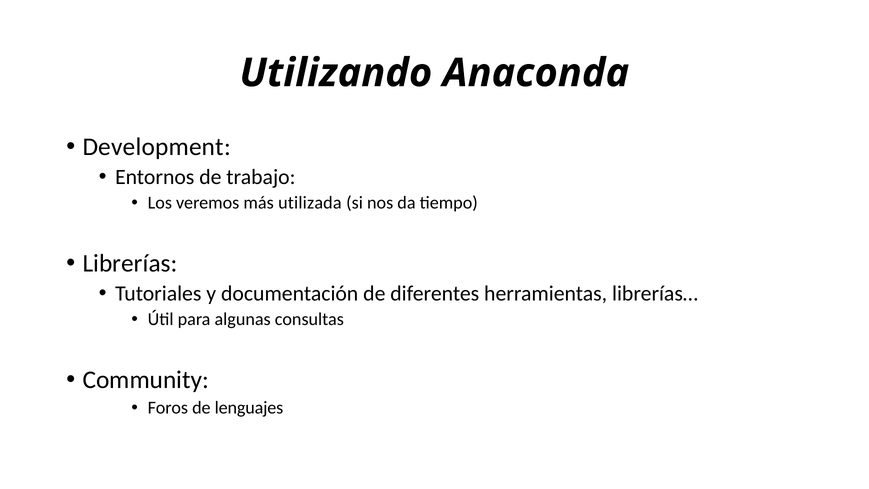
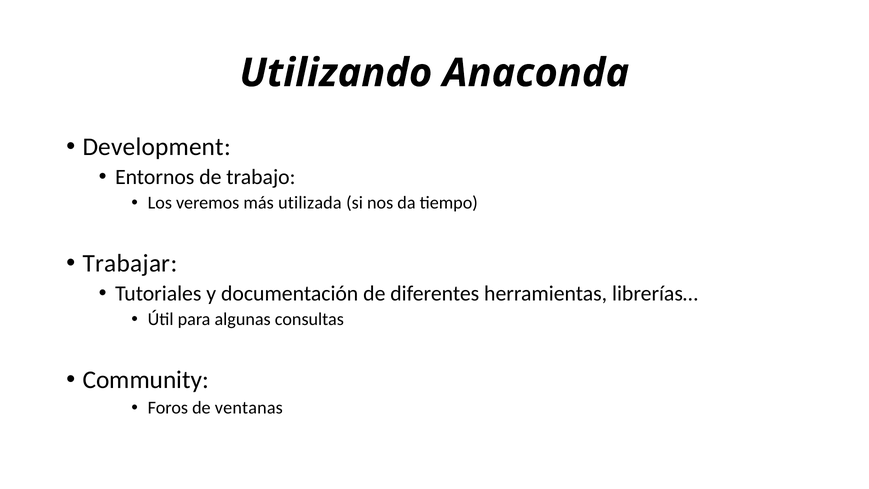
Librerías: Librerías -> Trabajar
lenguajes: lenguajes -> ventanas
